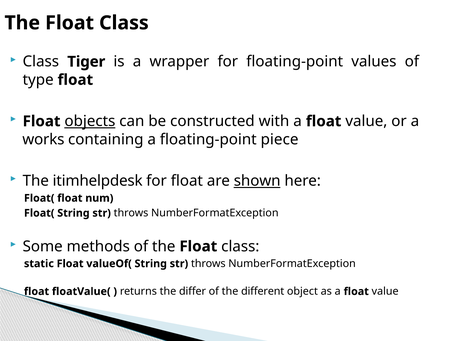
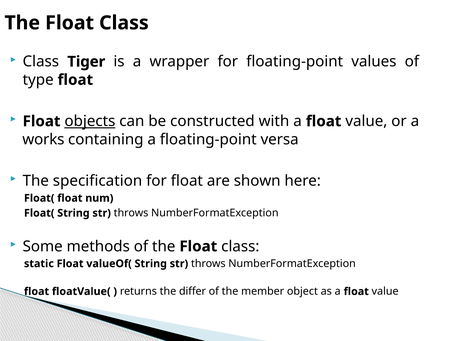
piece: piece -> versa
itimhelpdesk: itimhelpdesk -> specification
shown underline: present -> none
different: different -> member
